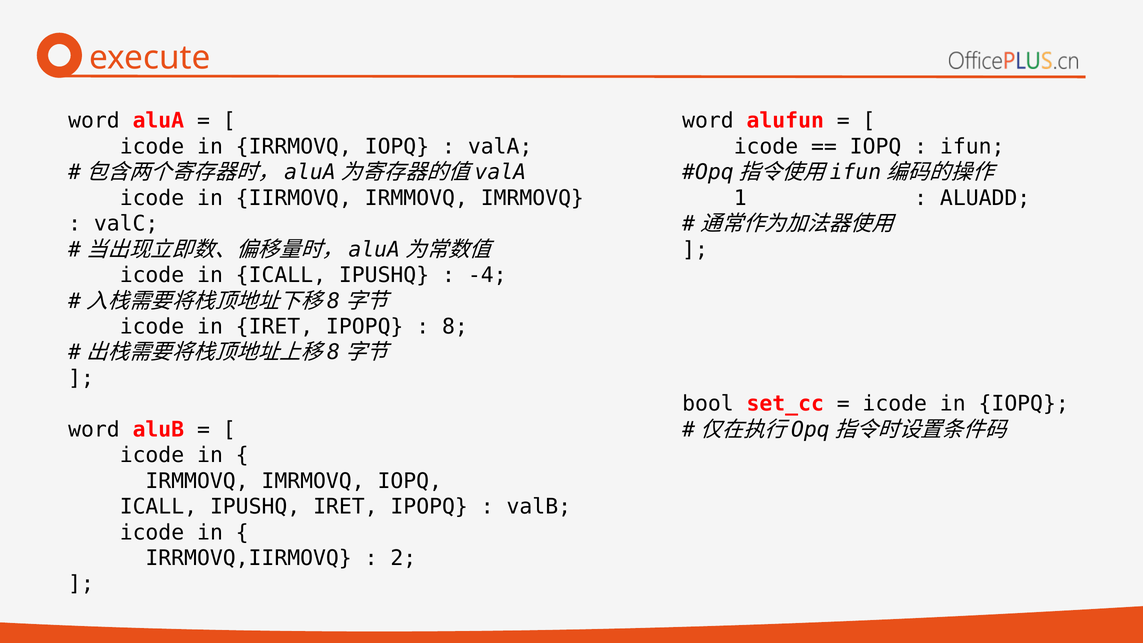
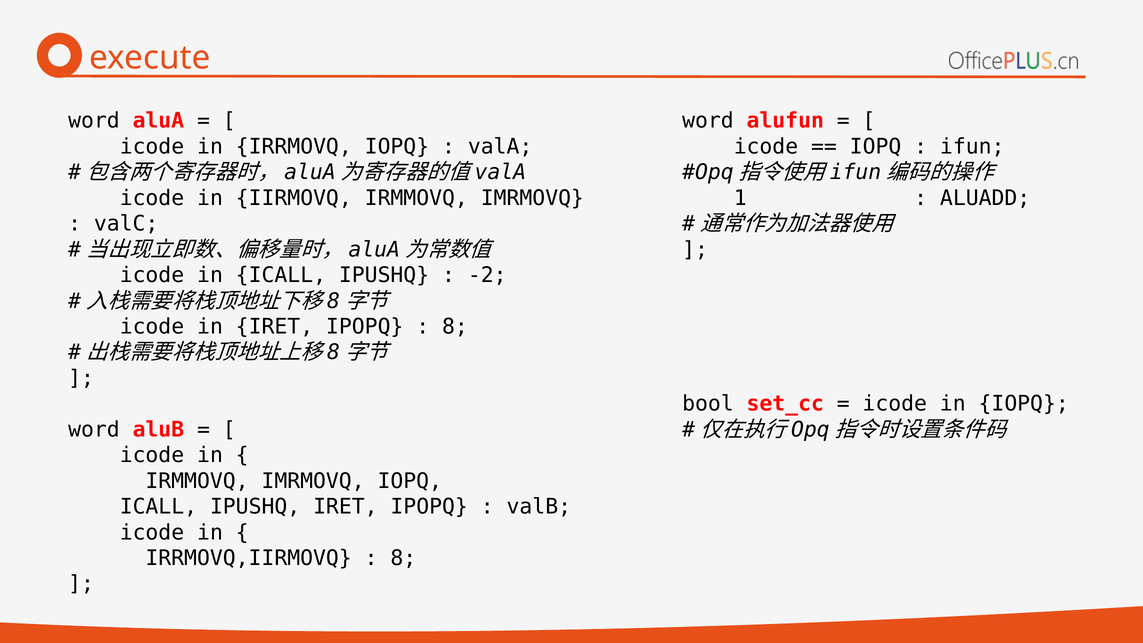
-4: -4 -> -2
2 at (403, 558): 2 -> 8
